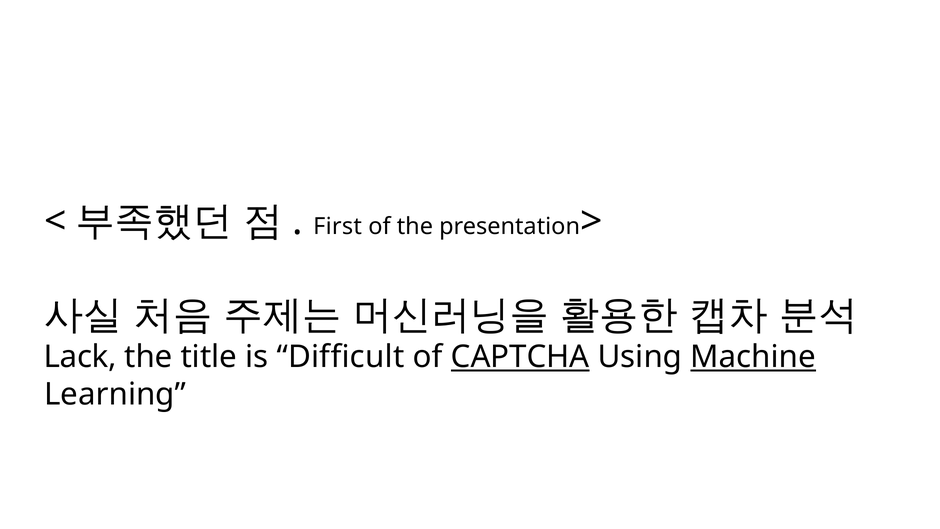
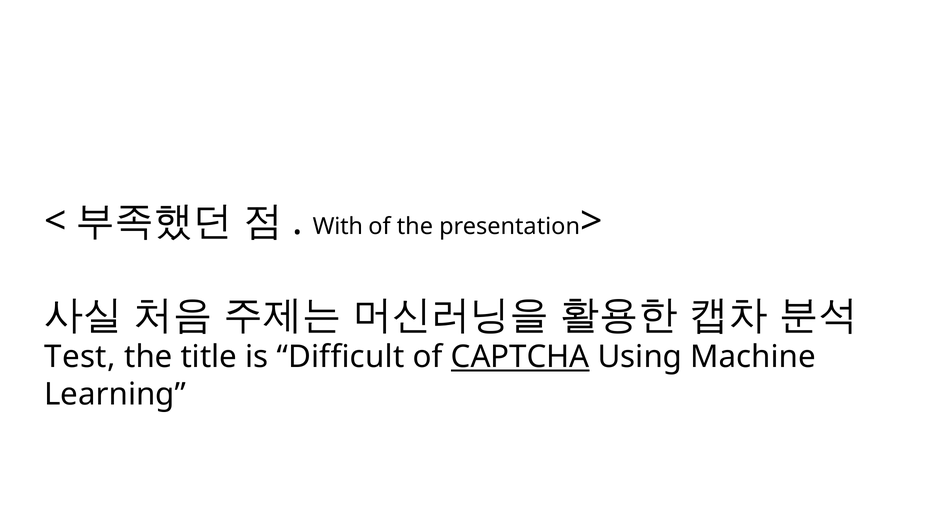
First: First -> With
Lack: Lack -> Test
Machine underline: present -> none
